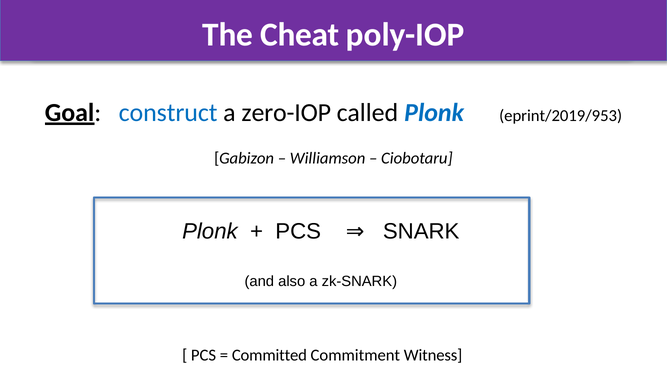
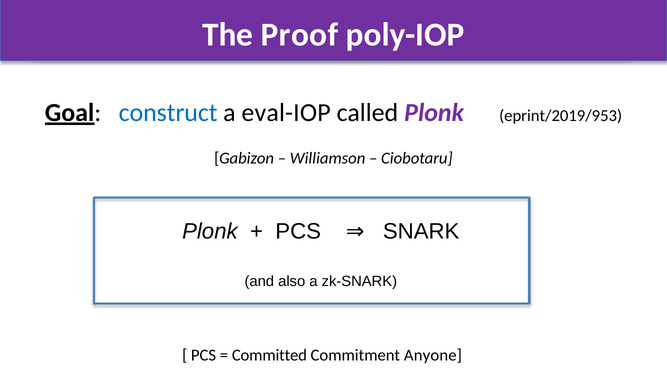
Cheat: Cheat -> Proof
zero-IOP: zero-IOP -> eval-IOP
Plonk at (434, 113) colour: blue -> purple
Witness: Witness -> Anyone
